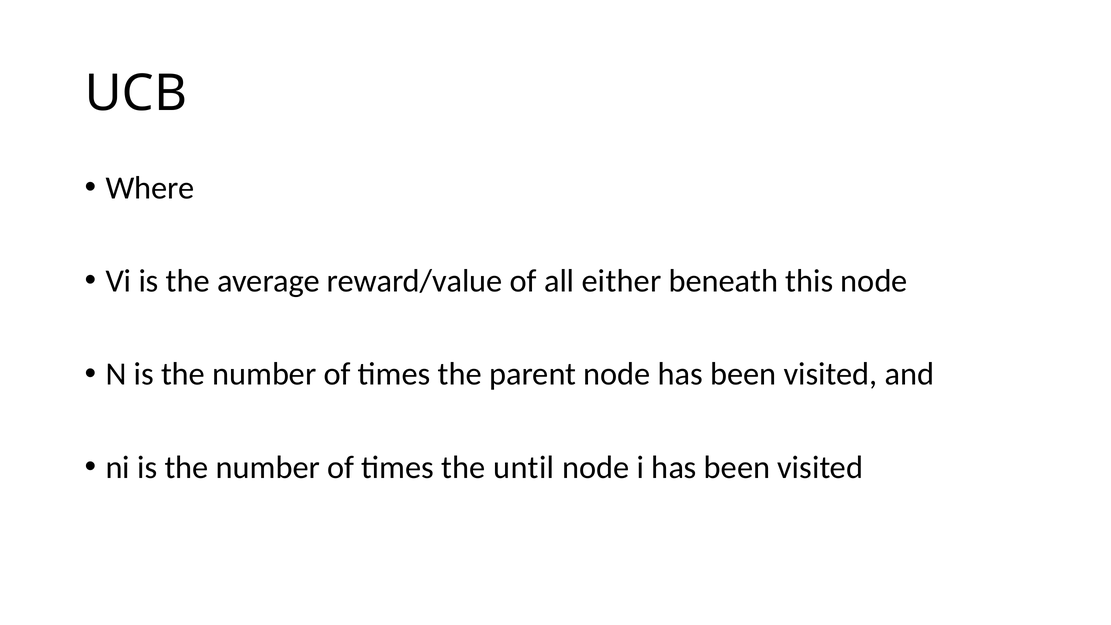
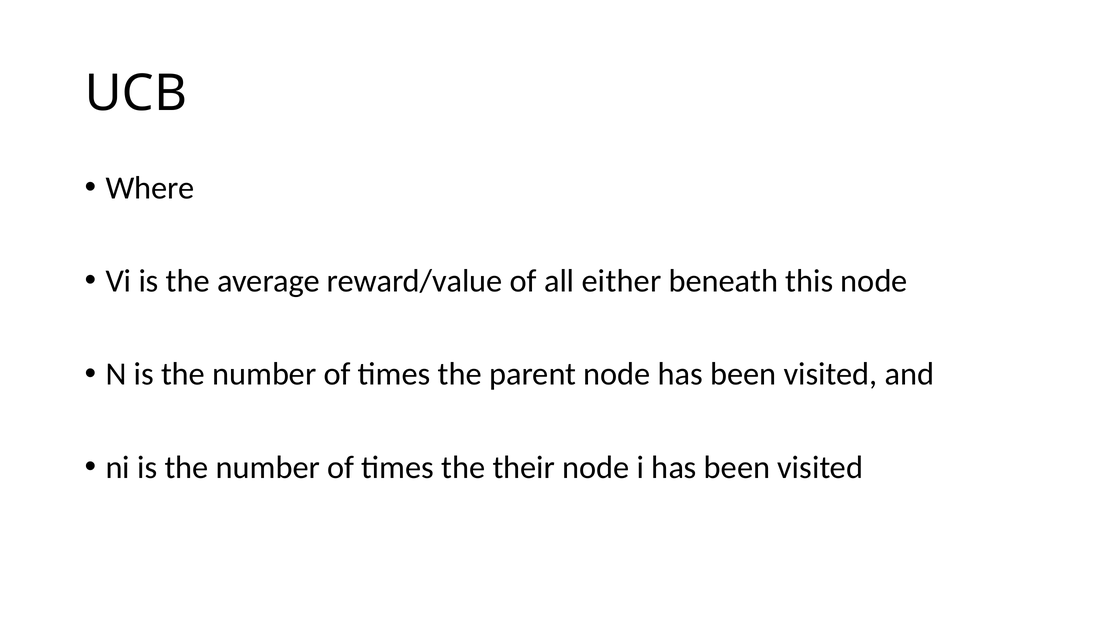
until: until -> their
